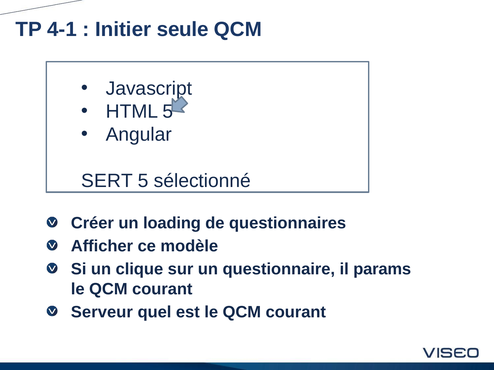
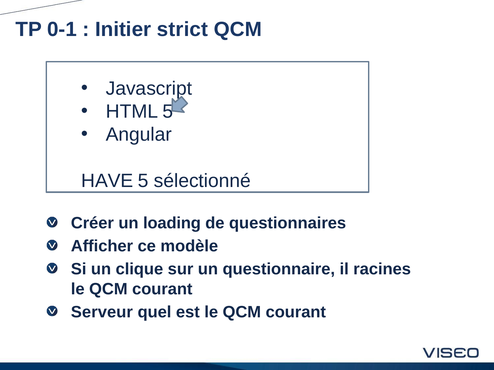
4-1: 4-1 -> 0-1
seule: seule -> strict
SERT: SERT -> HAVE
params: params -> racines
